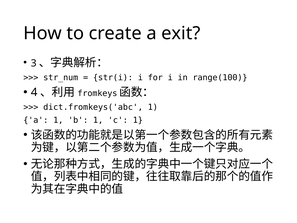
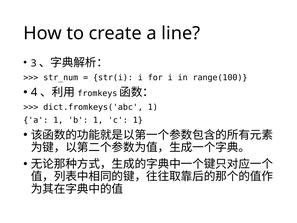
exit: exit -> line
